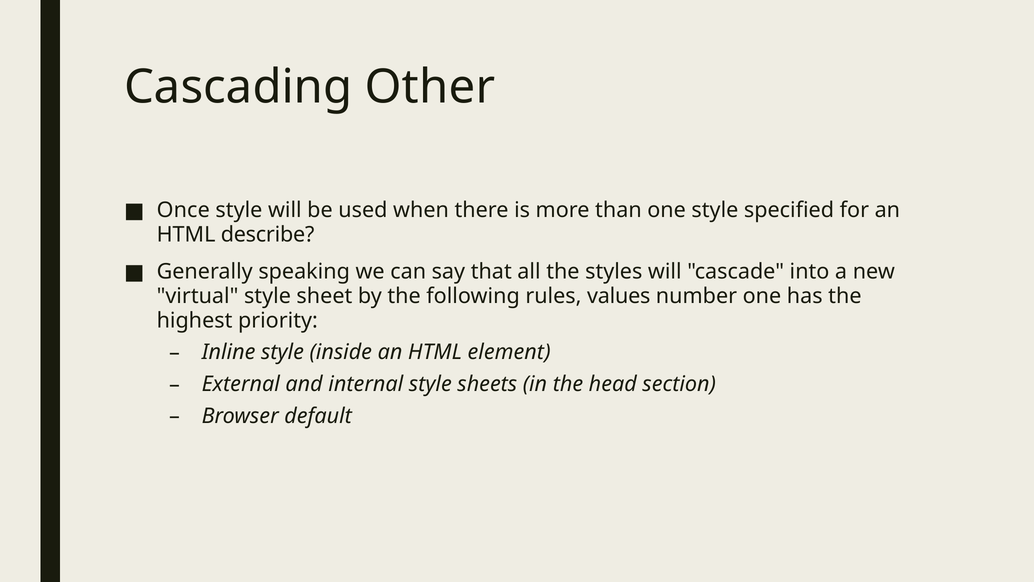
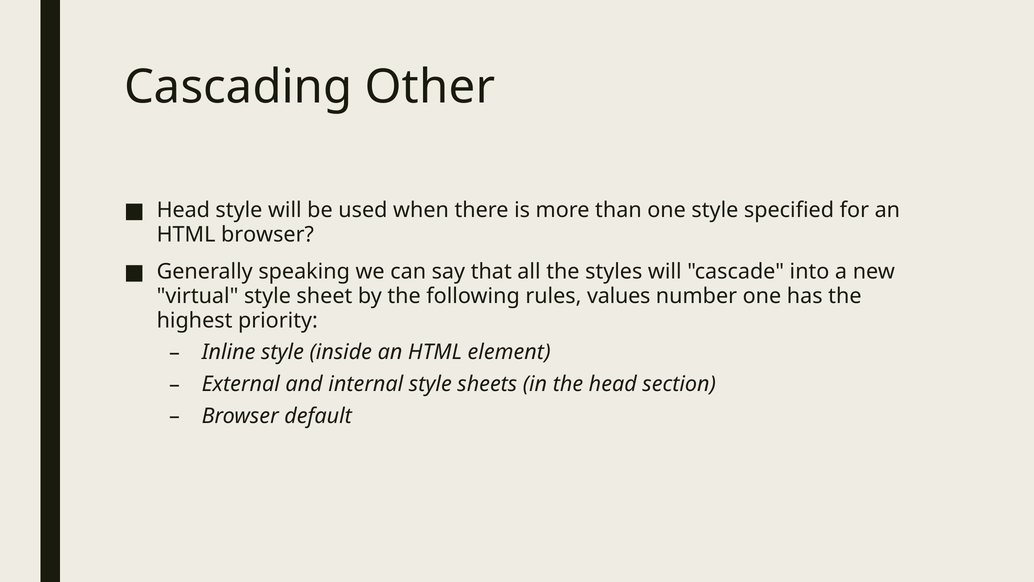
Once at (183, 210): Once -> Head
HTML describe: describe -> browser
